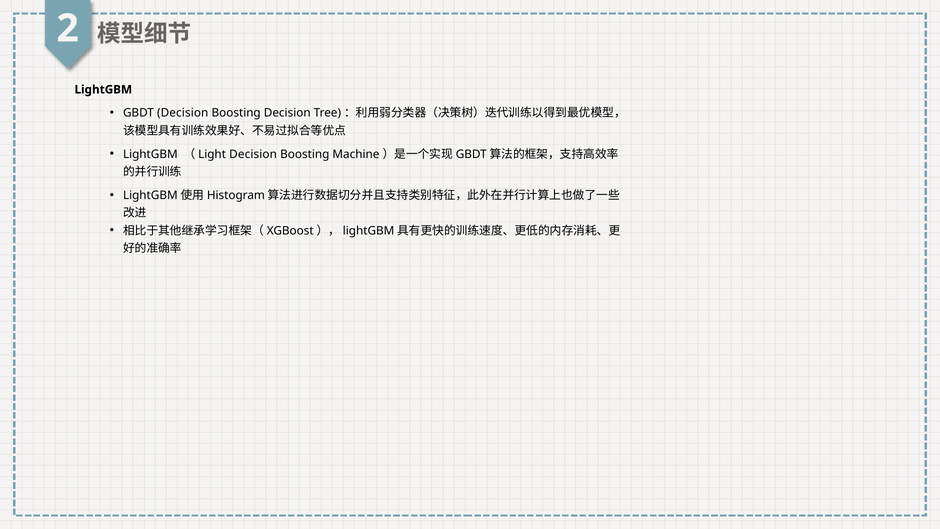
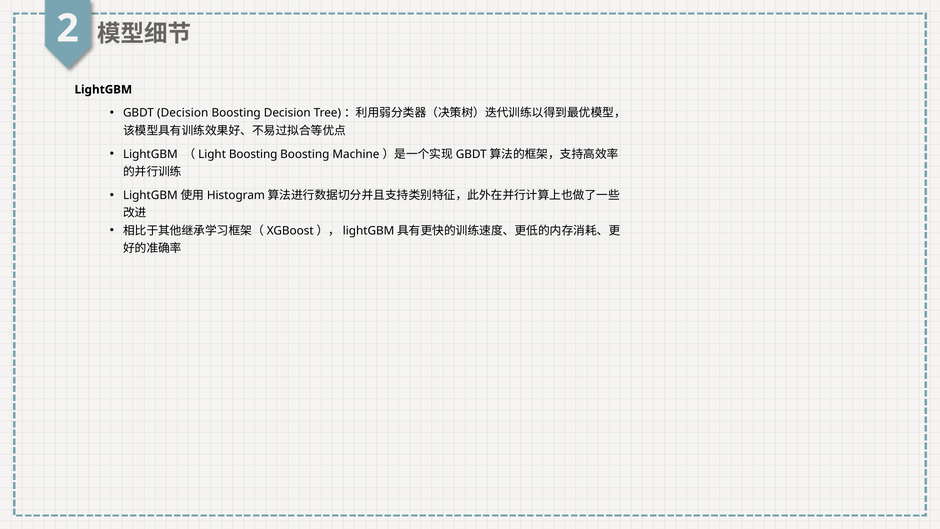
（Light Decision: Decision -> Boosting
